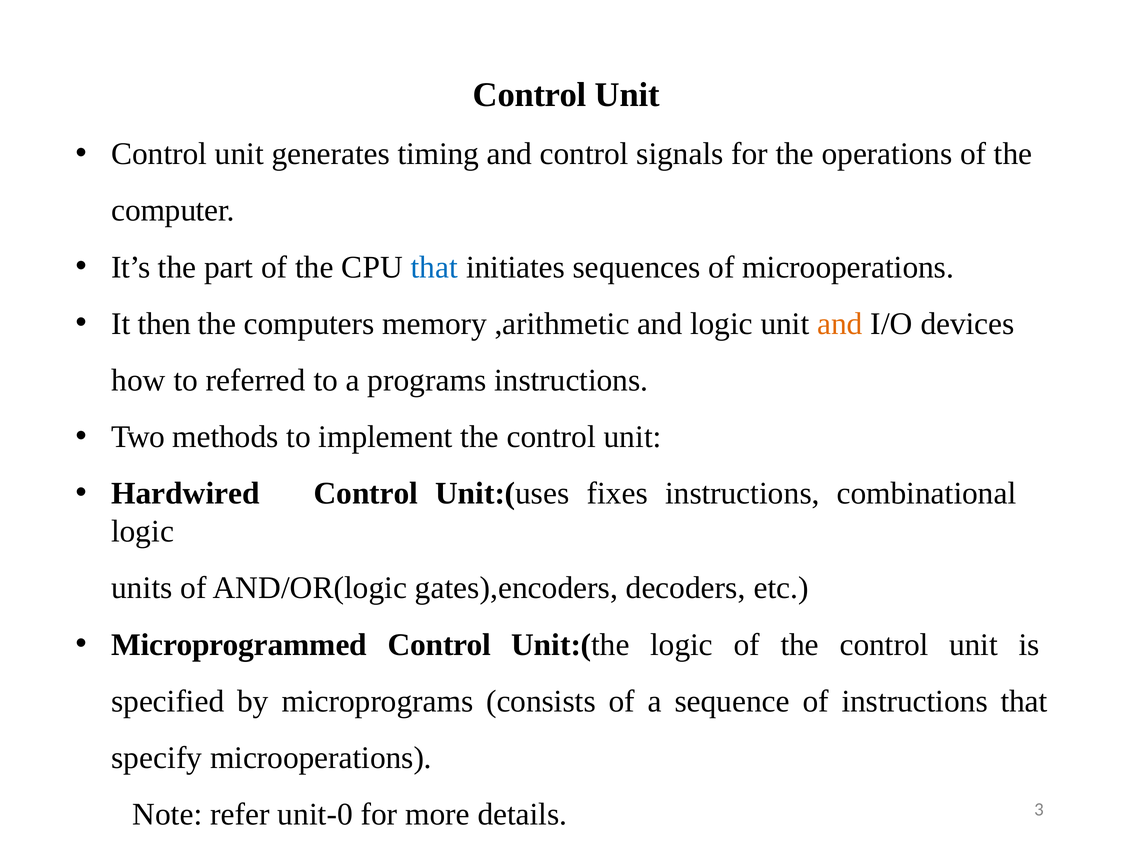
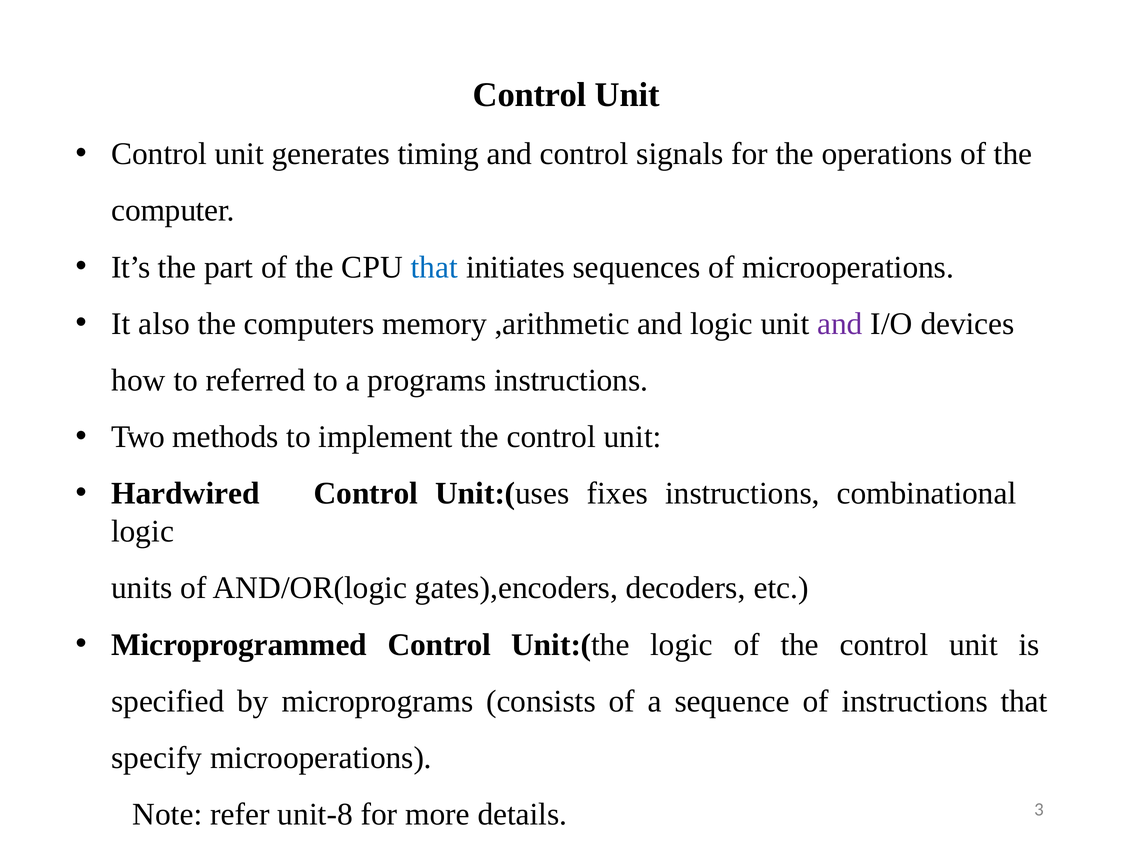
then: then -> also
and at (840, 324) colour: orange -> purple
unit-0: unit-0 -> unit-8
